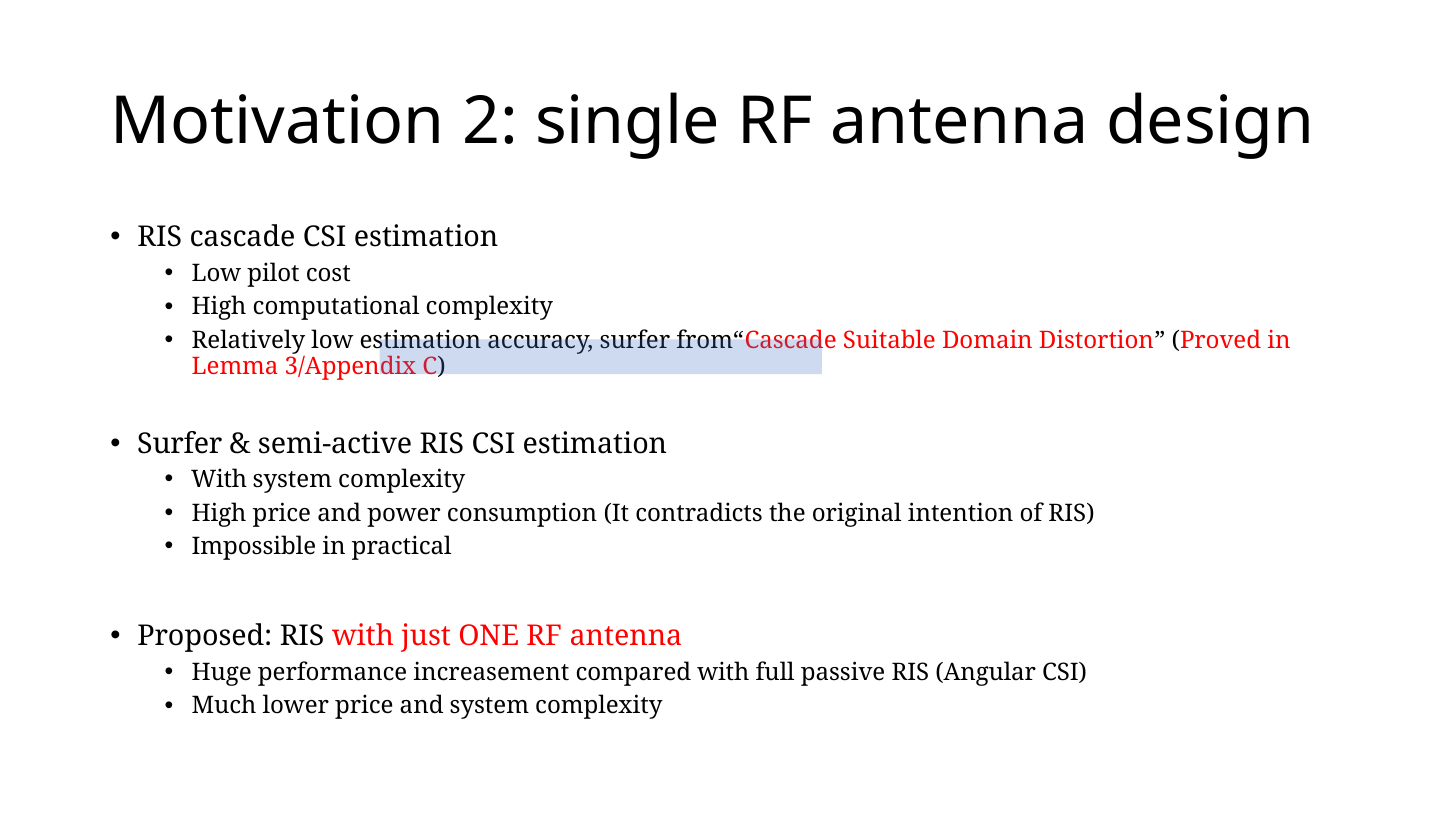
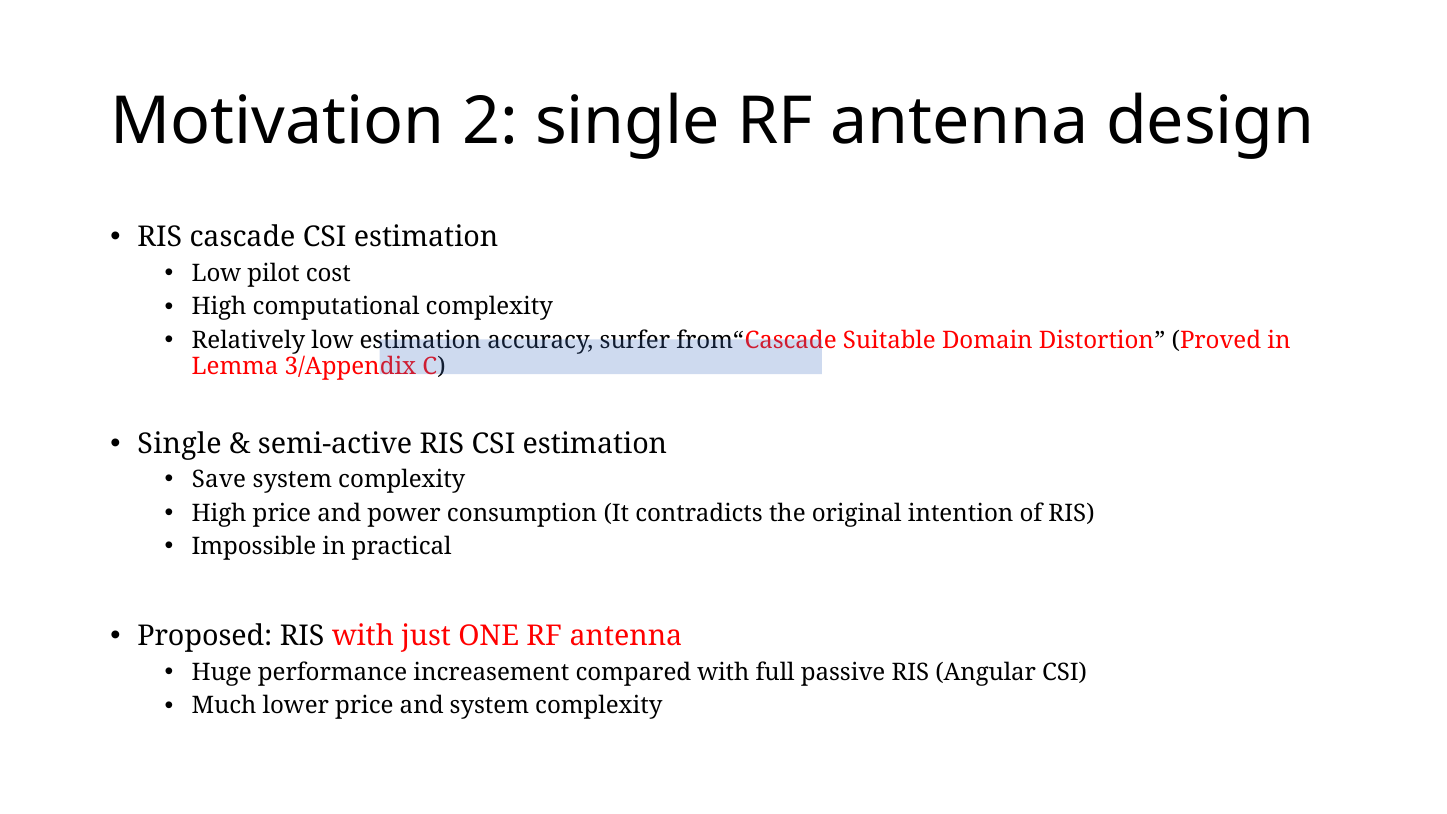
Surfer at (180, 444): Surfer -> Single
With at (219, 480): With -> Save
